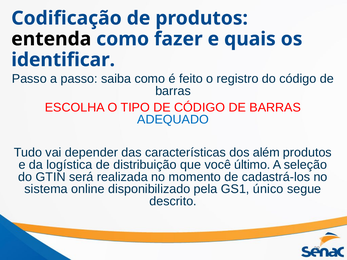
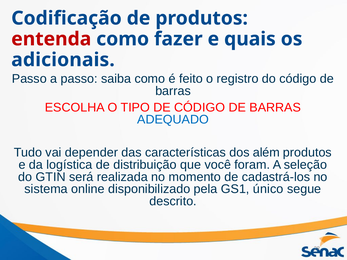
entenda colour: black -> red
identificar: identificar -> adicionais
último: último -> foram
